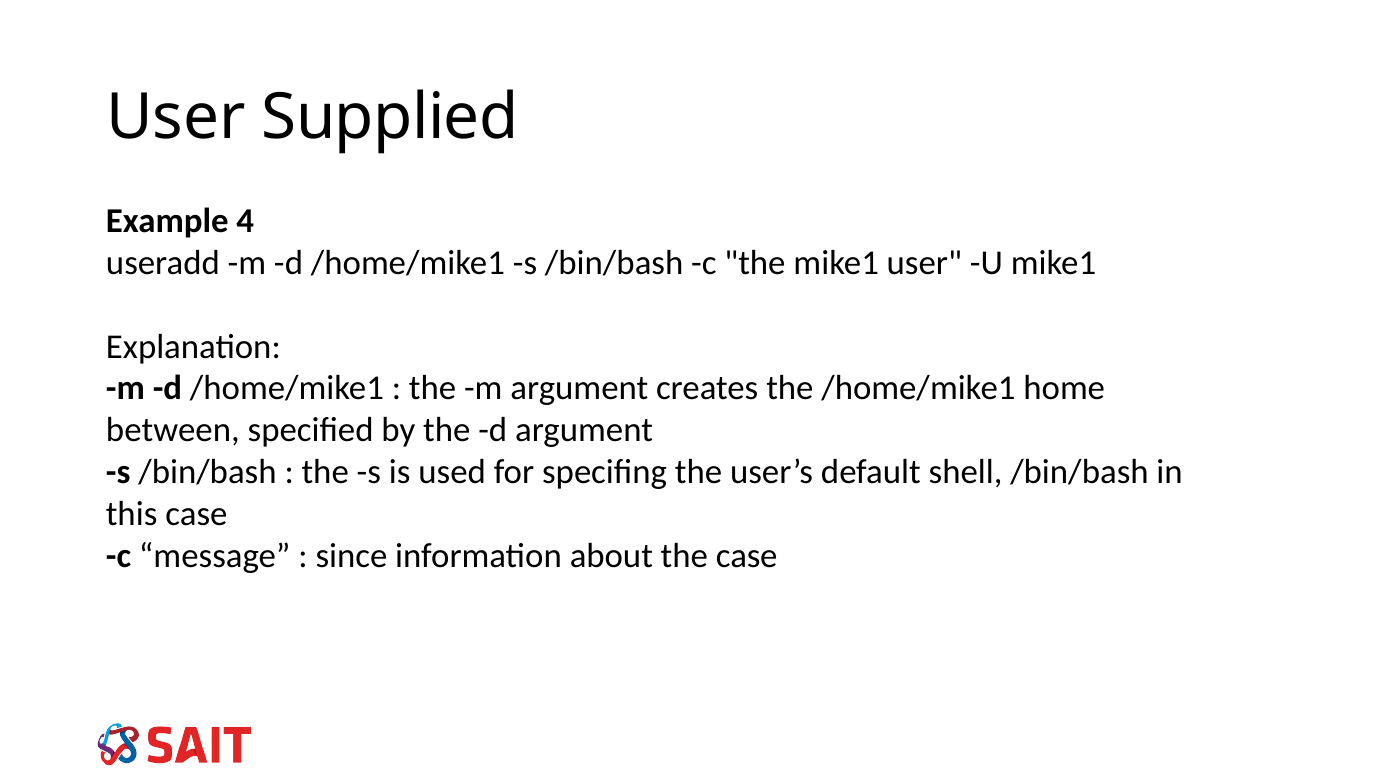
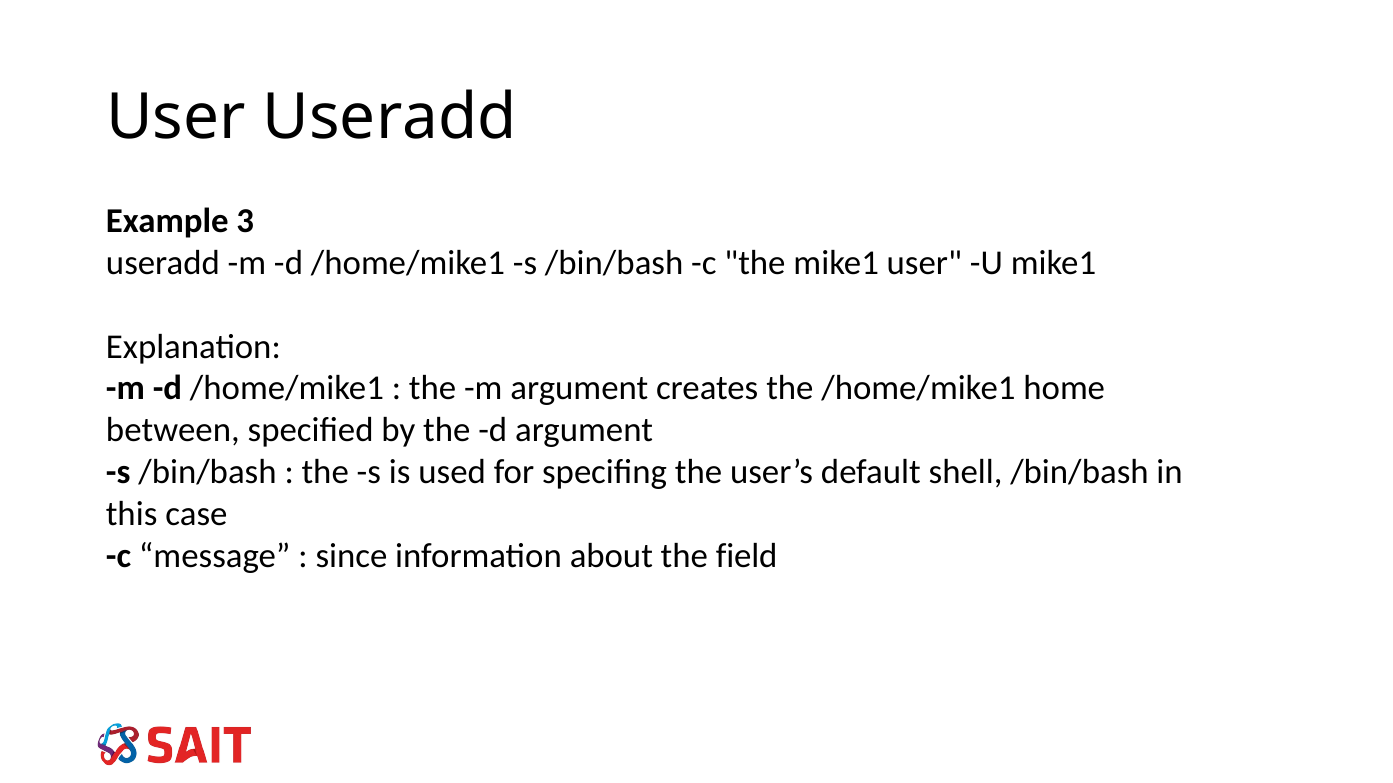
User Supplied: Supplied -> Useradd
4: 4 -> 3
the case: case -> field
